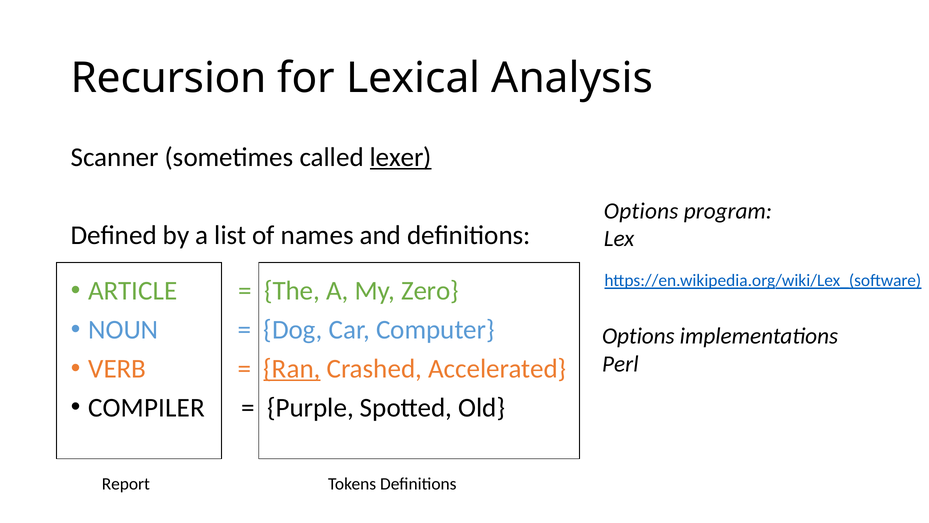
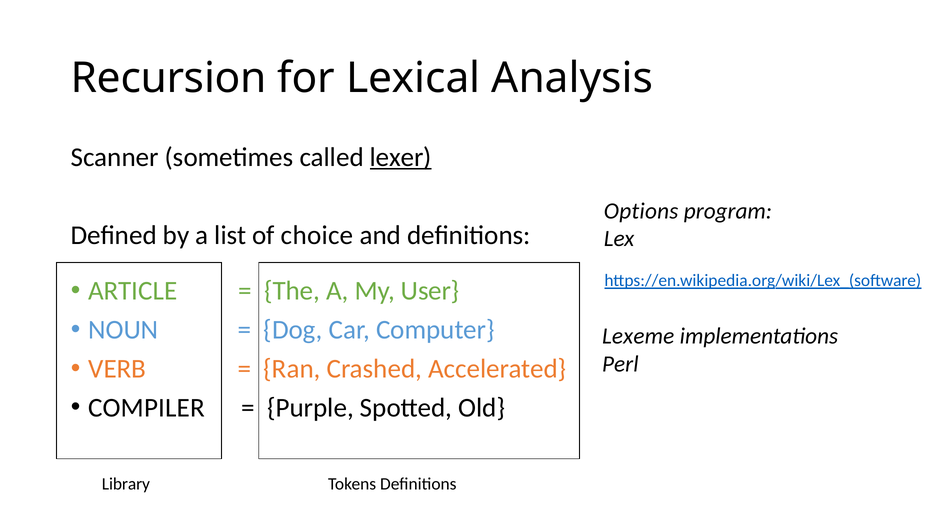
names: names -> choice
Zero: Zero -> User
Options at (638, 336): Options -> Lexeme
Ran underline: present -> none
Report: Report -> Library
